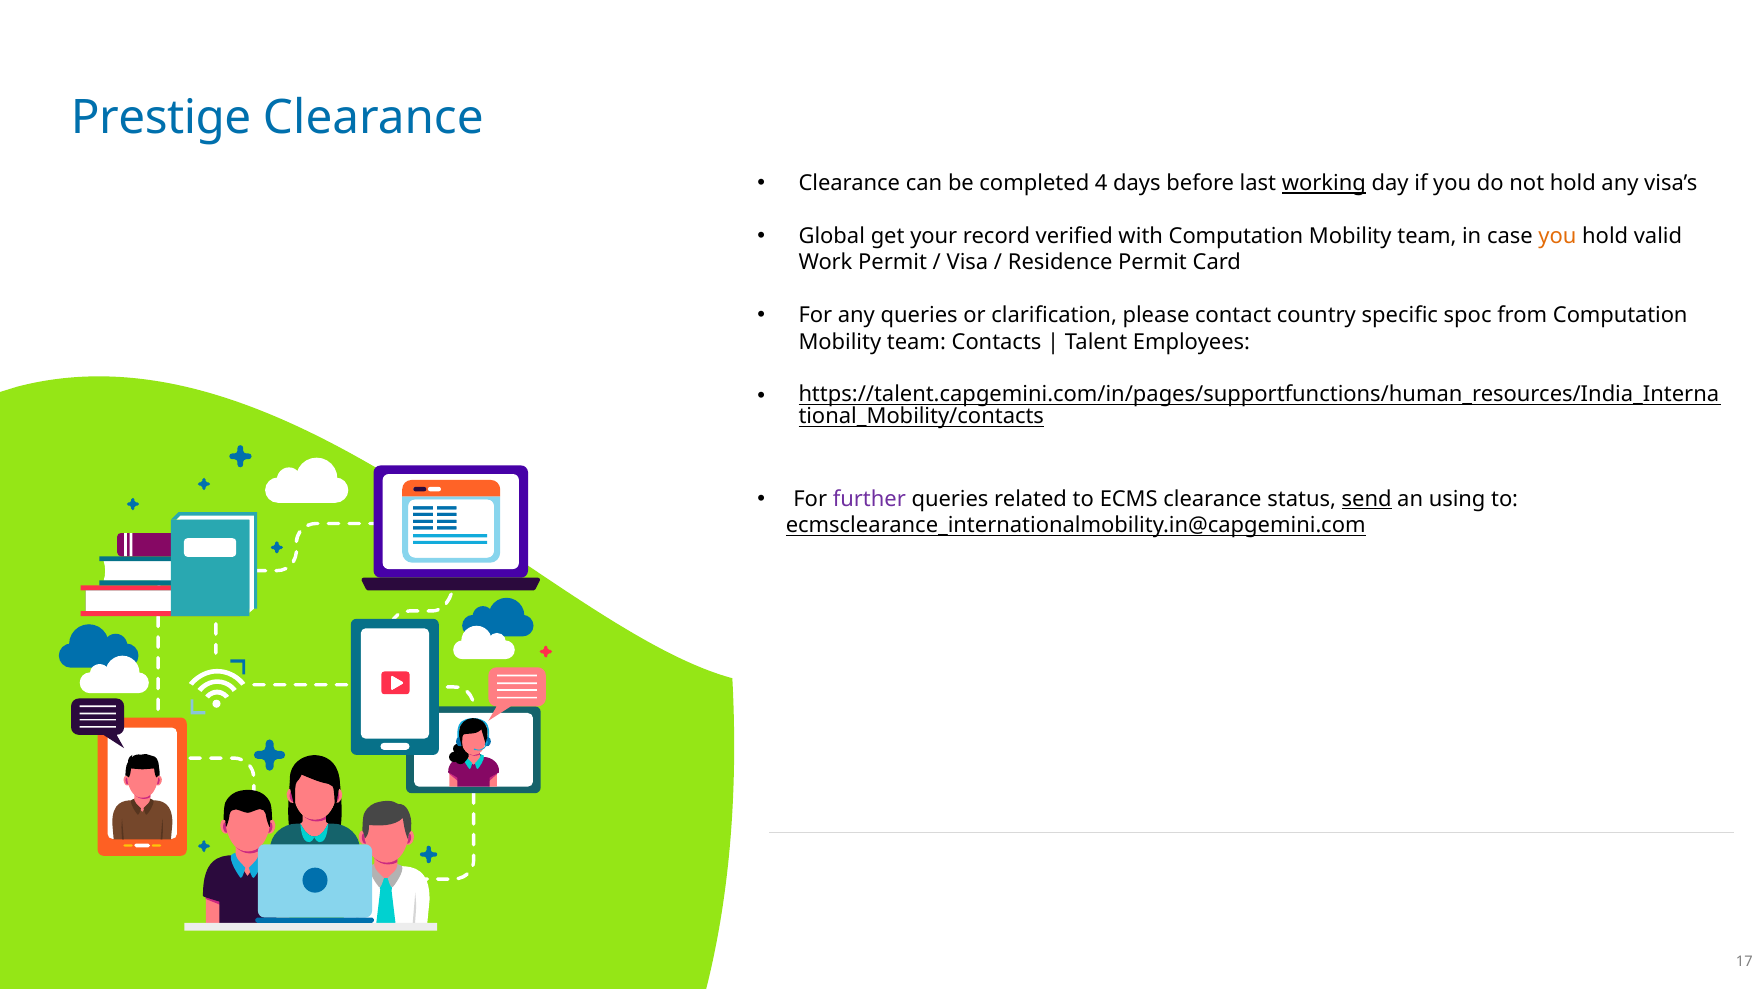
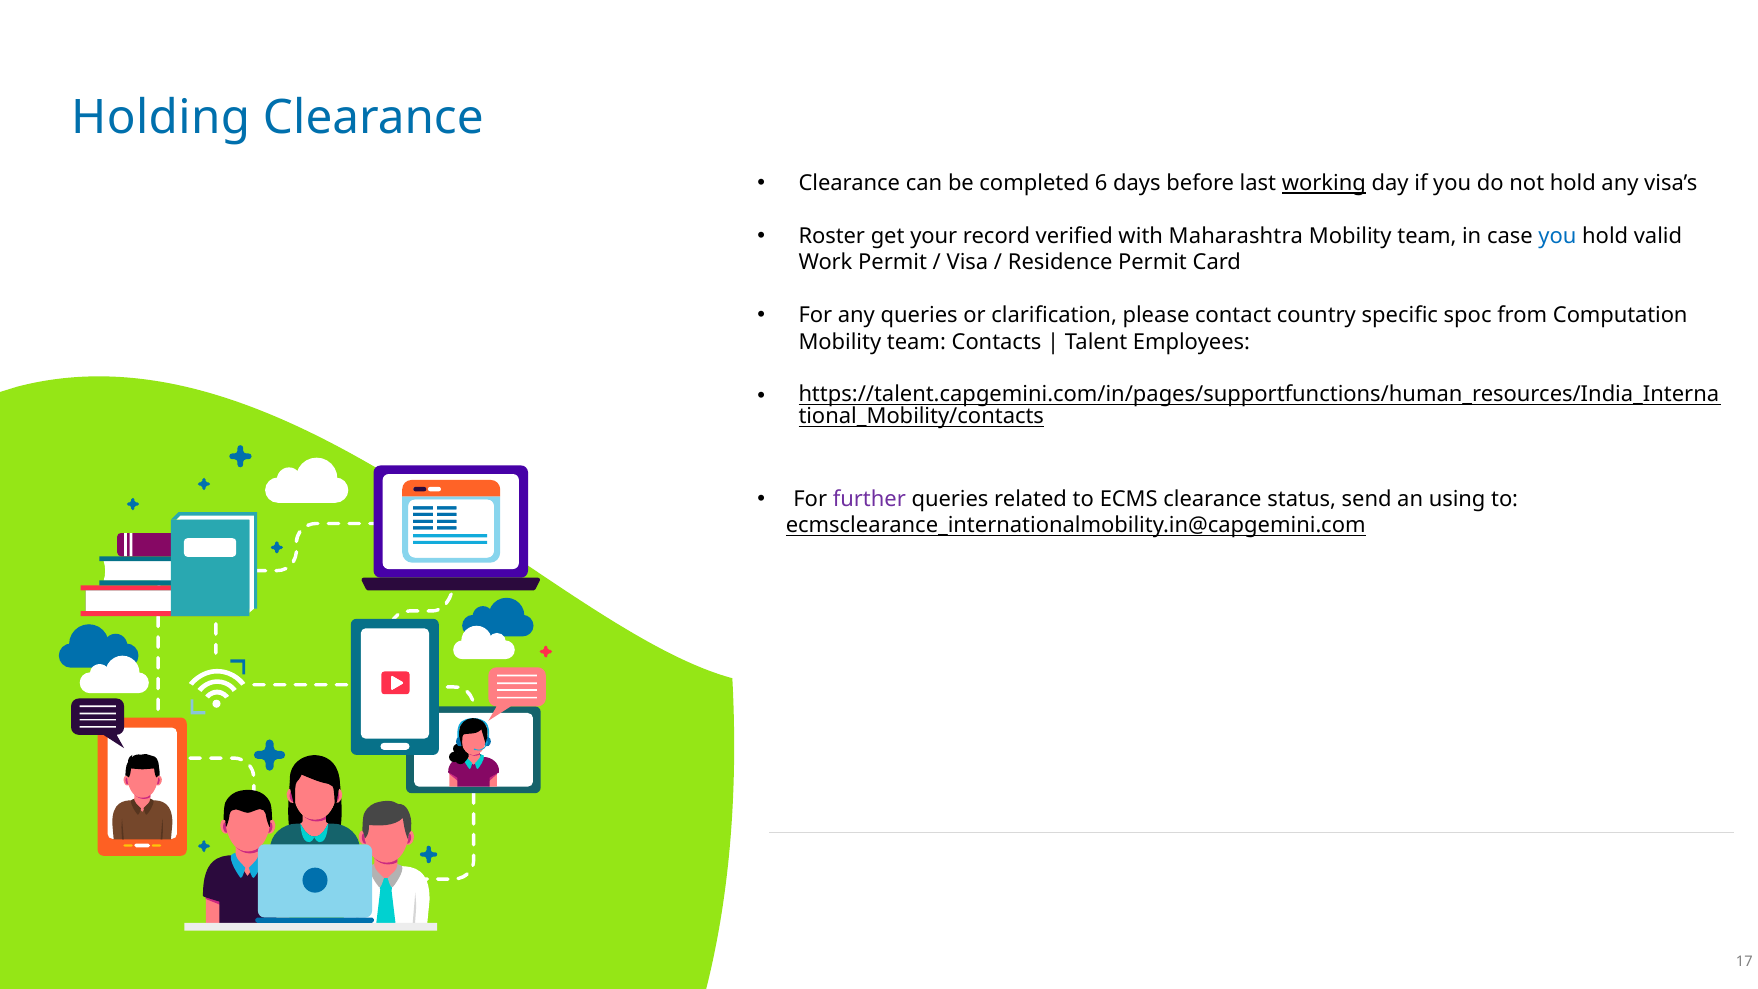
Prestige: Prestige -> Holding
4: 4 -> 6
Global: Global -> Roster
with Computation: Computation -> Maharashtra
you at (1557, 236) colour: orange -> blue
send underline: present -> none
